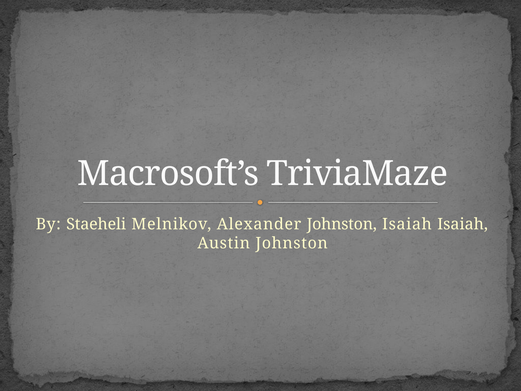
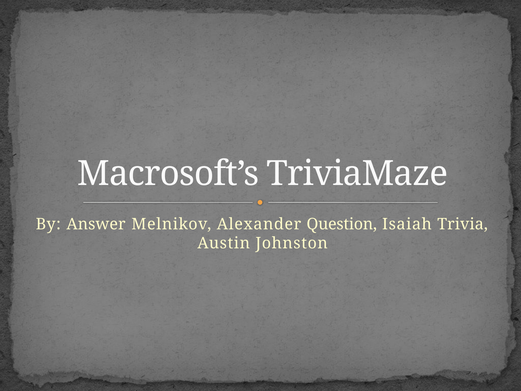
Staeheli: Staeheli -> Answer
Alexander Johnston: Johnston -> Question
Isaiah Isaiah: Isaiah -> Trivia
